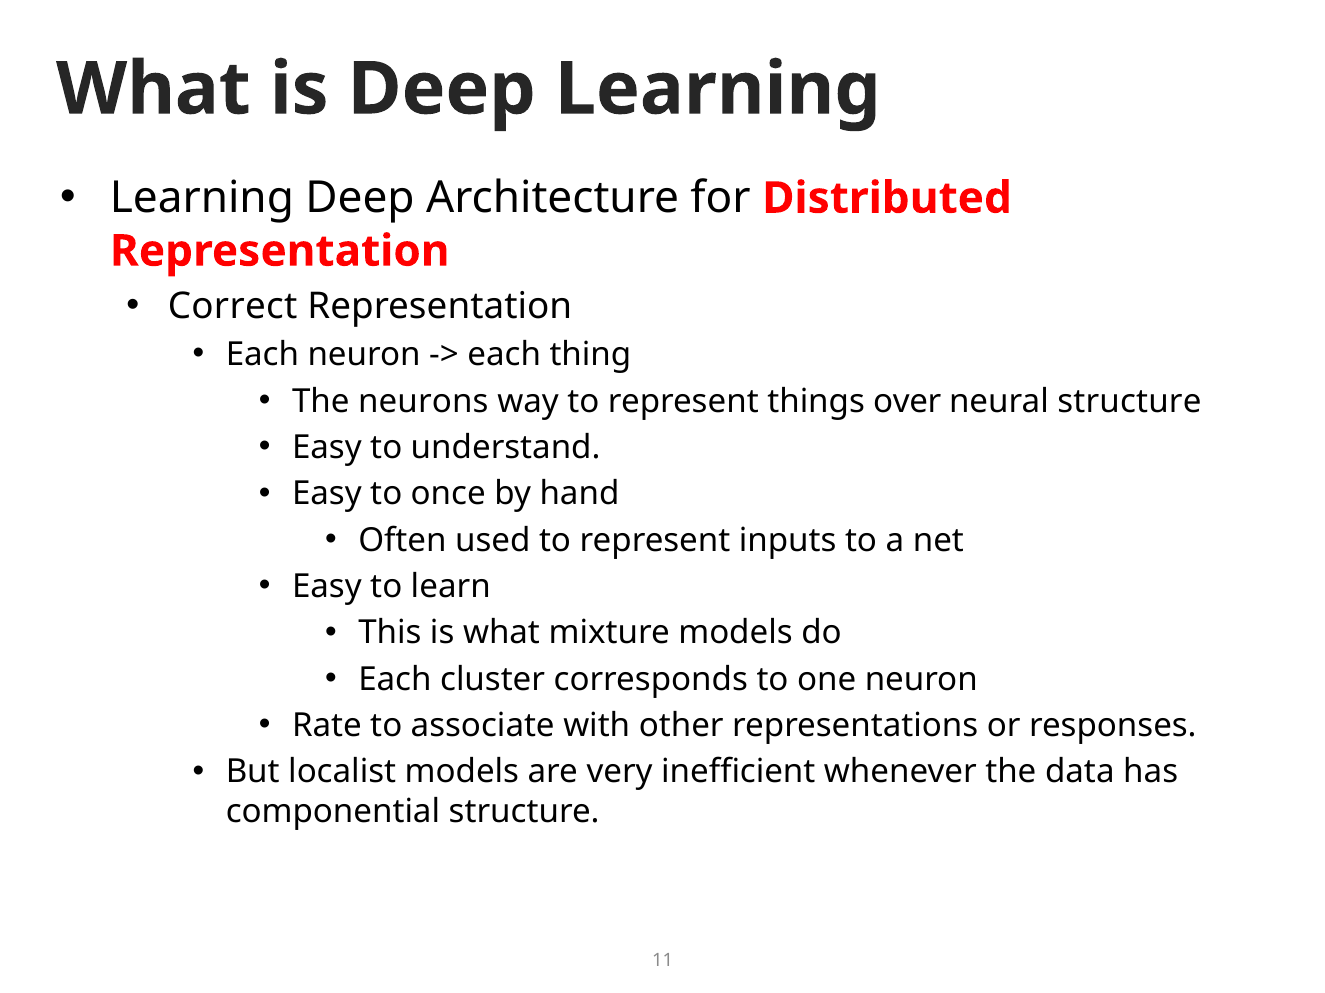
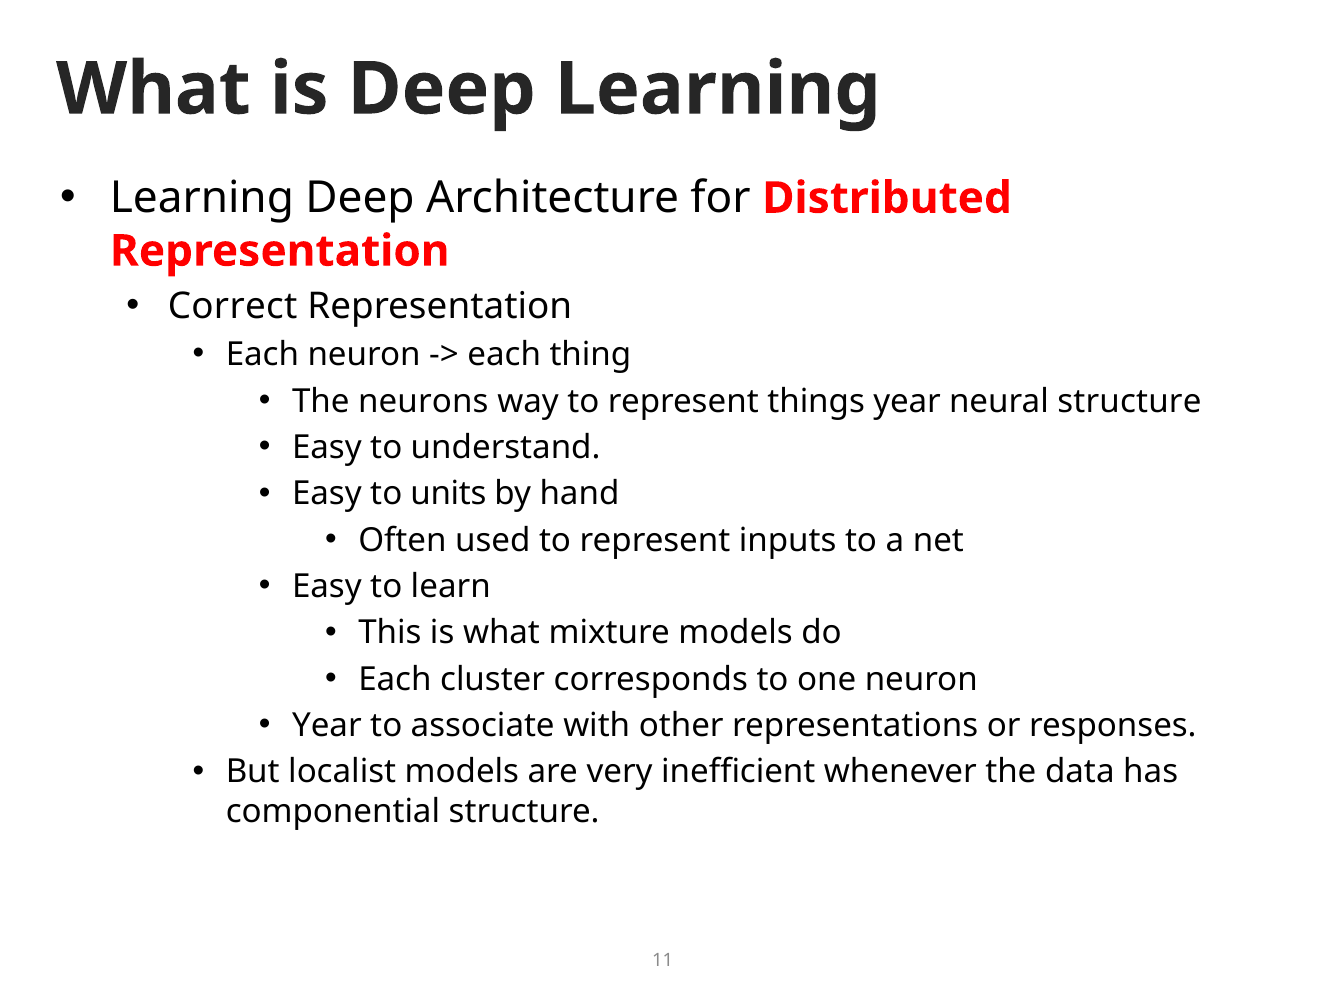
things over: over -> year
once: once -> units
Rate at (327, 726): Rate -> Year
